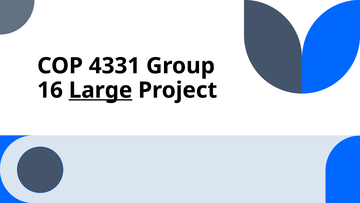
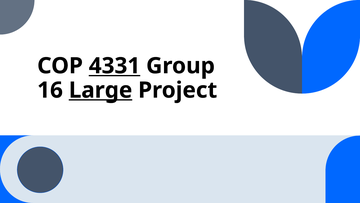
4331 underline: none -> present
